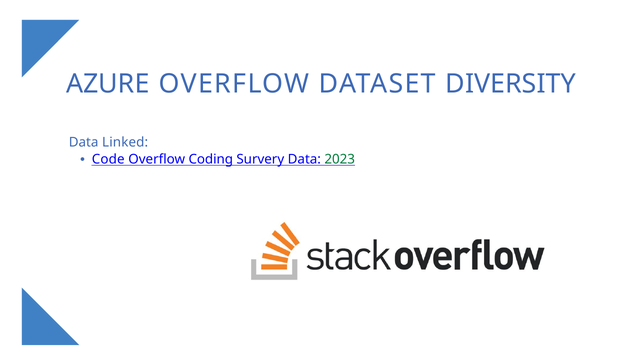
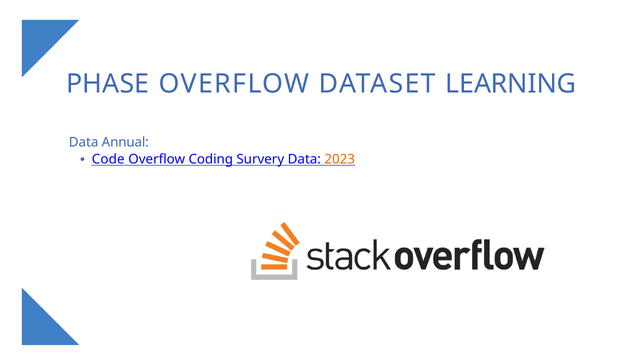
AZURE: AZURE -> PHASE
DIVERSITY: DIVERSITY -> LEARNING
Linked: Linked -> Annual
2023 colour: green -> orange
